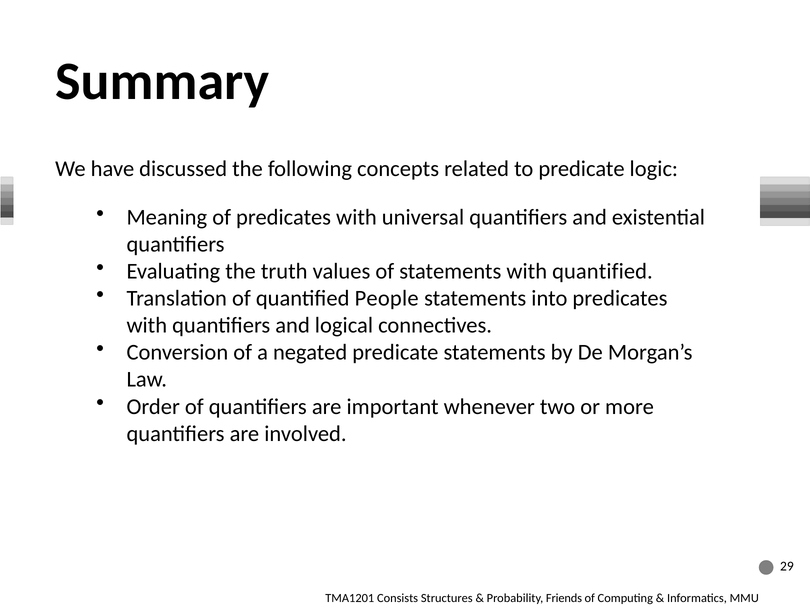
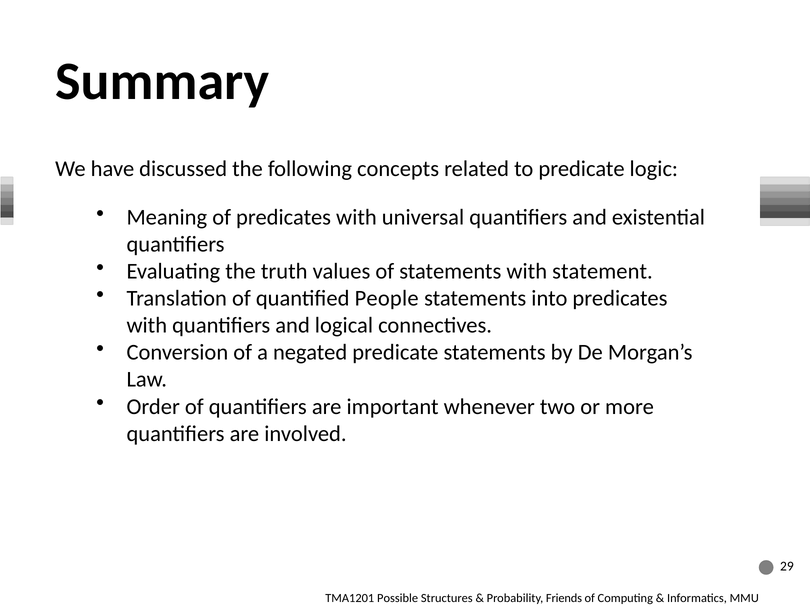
with quantified: quantified -> statement
Consists: Consists -> Possible
